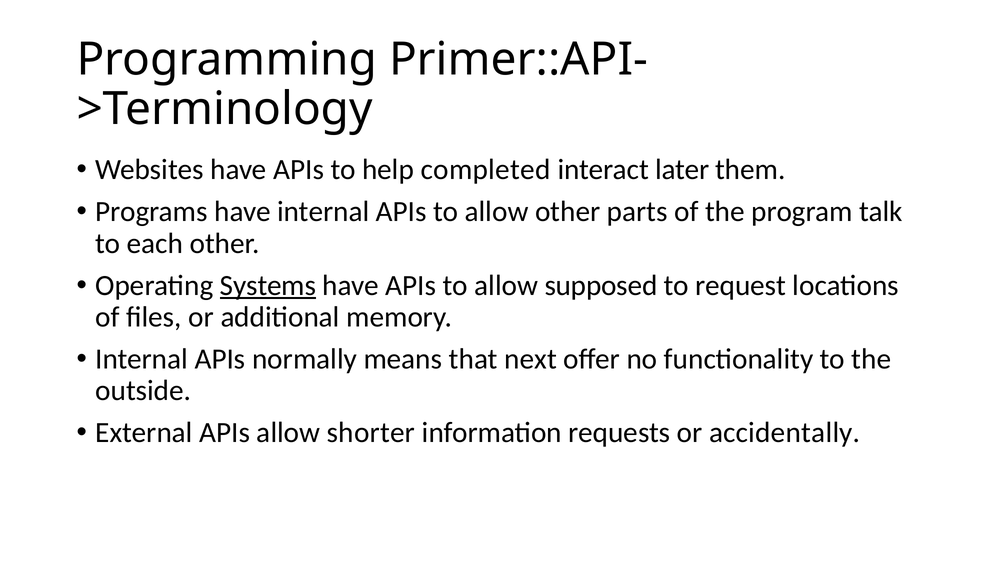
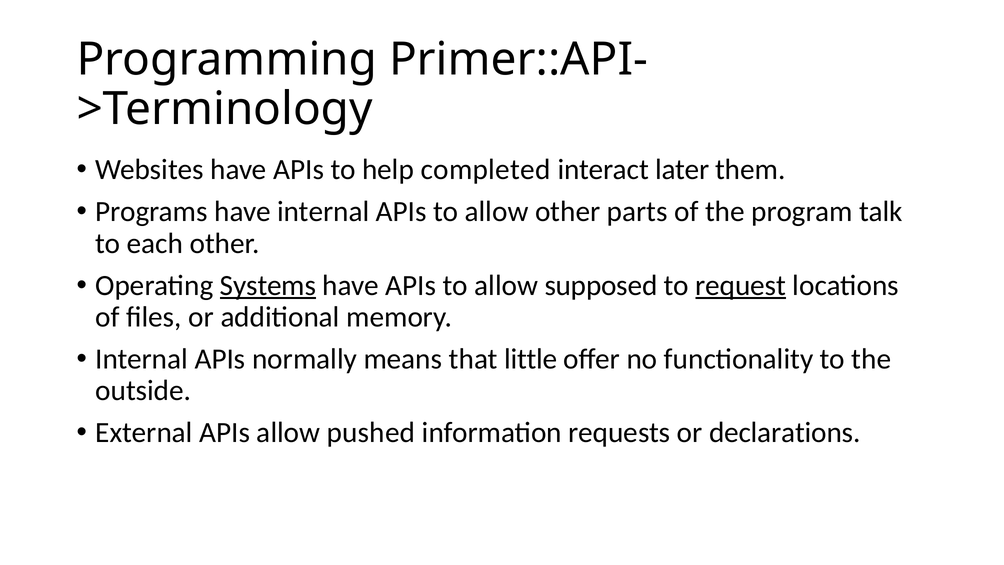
request underline: none -> present
next: next -> little
shorter: shorter -> pushed
accidentally: accidentally -> declarations
